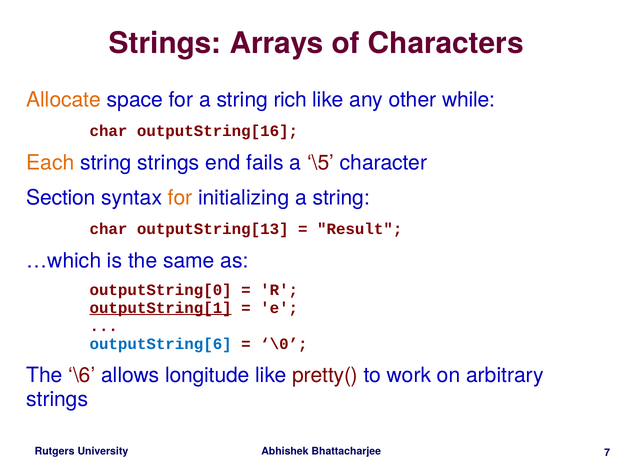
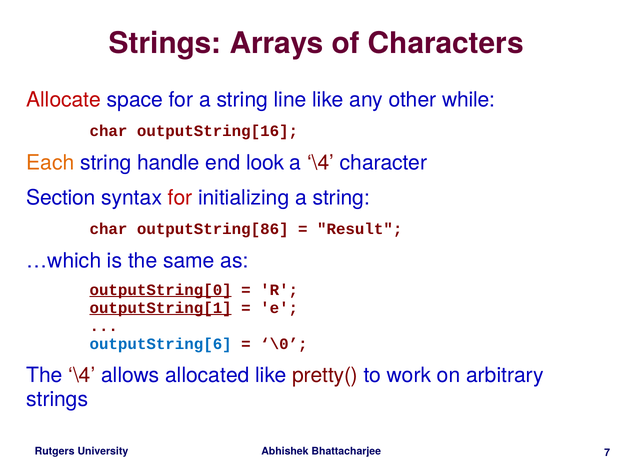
Allocate colour: orange -> red
rich: rich -> line
string strings: strings -> handle
fails: fails -> look
a \5: \5 -> \4
for at (180, 198) colour: orange -> red
outputString[13: outputString[13 -> outputString[86
outputString[0 underline: none -> present
The \6: \6 -> \4
longitude: longitude -> allocated
